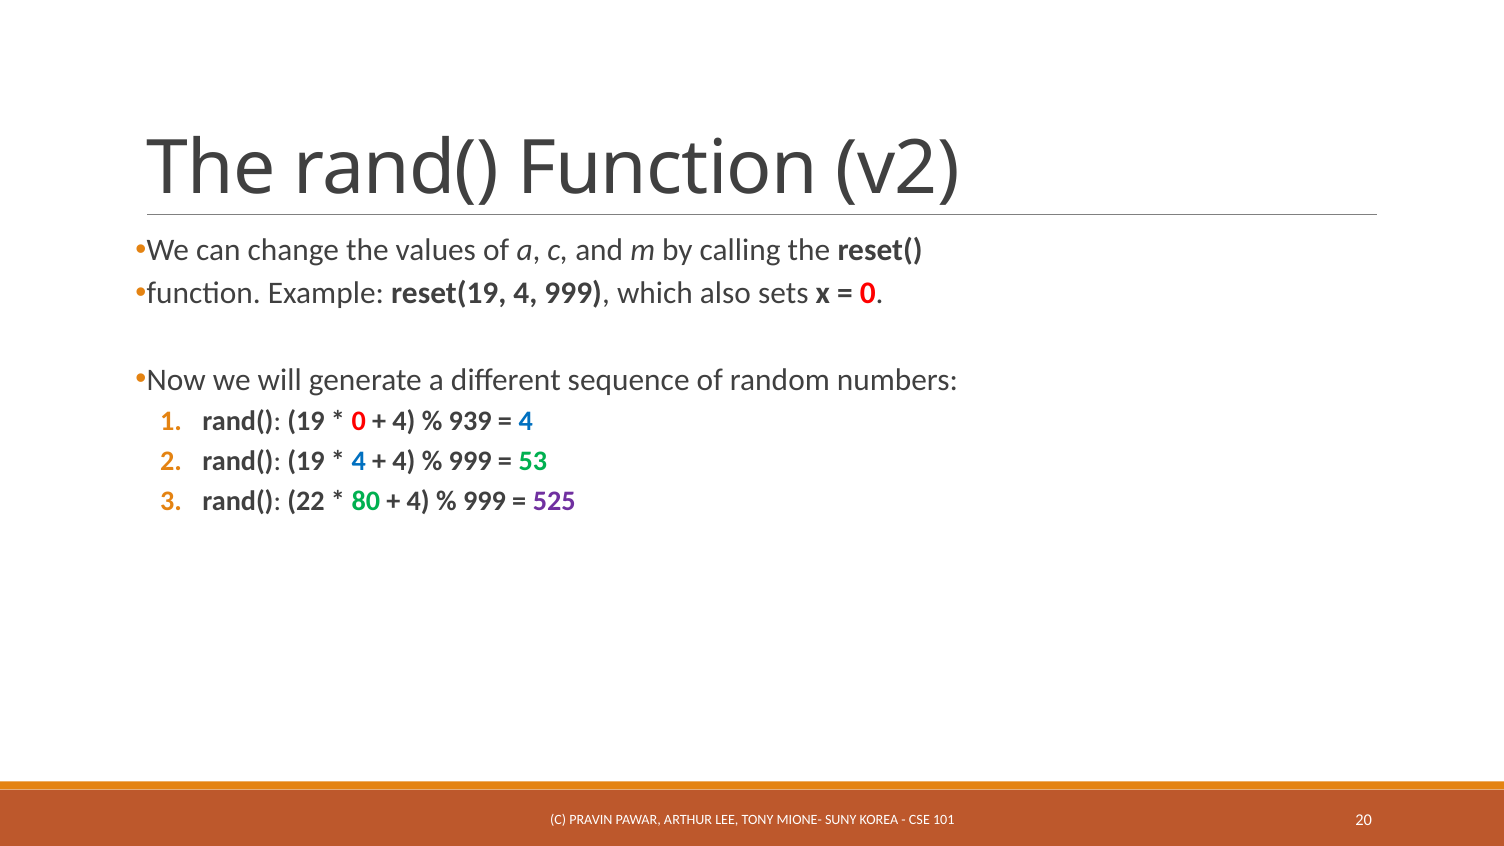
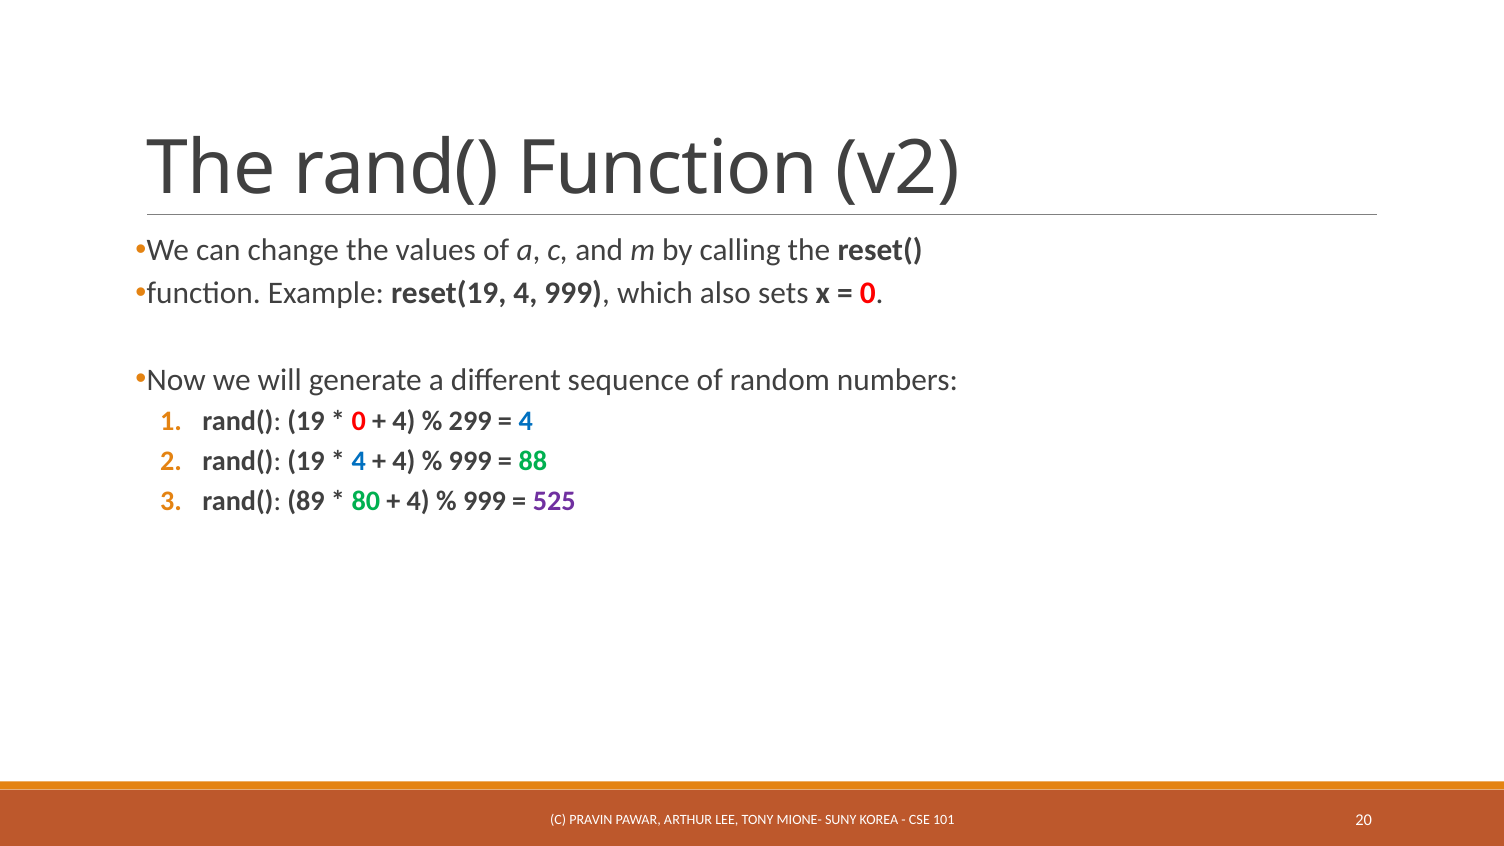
939: 939 -> 299
53: 53 -> 88
22: 22 -> 89
